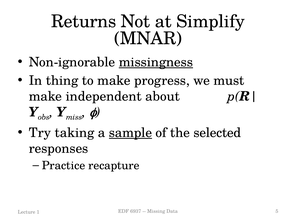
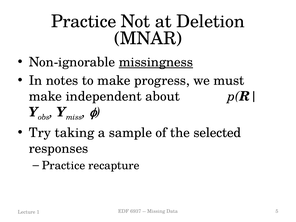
Returns at (84, 22): Returns -> Practice
Simplify: Simplify -> Deletion
thing: thing -> notes
sample underline: present -> none
